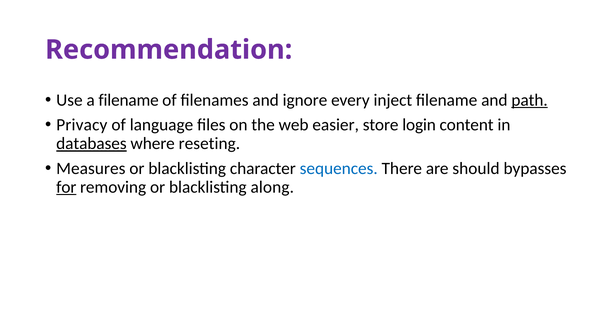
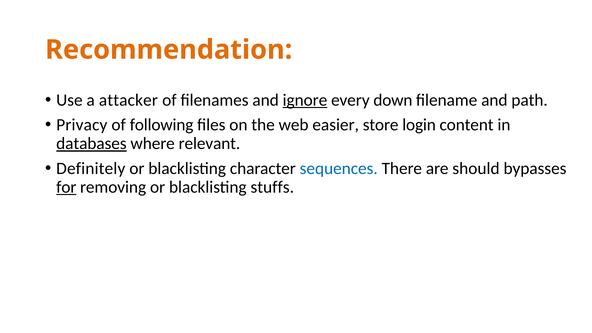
Recommendation colour: purple -> orange
a filename: filename -> attacker
ignore underline: none -> present
inject: inject -> down
path underline: present -> none
language: language -> following
reseting: reseting -> relevant
Measures: Measures -> Definitely
along: along -> stuffs
